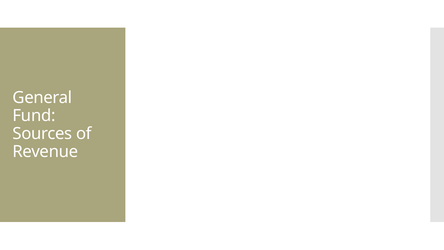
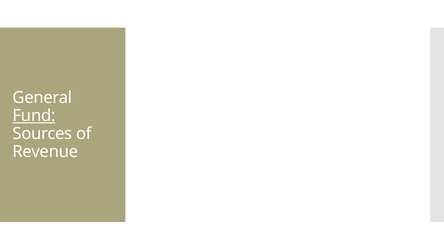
Fund underline: none -> present
